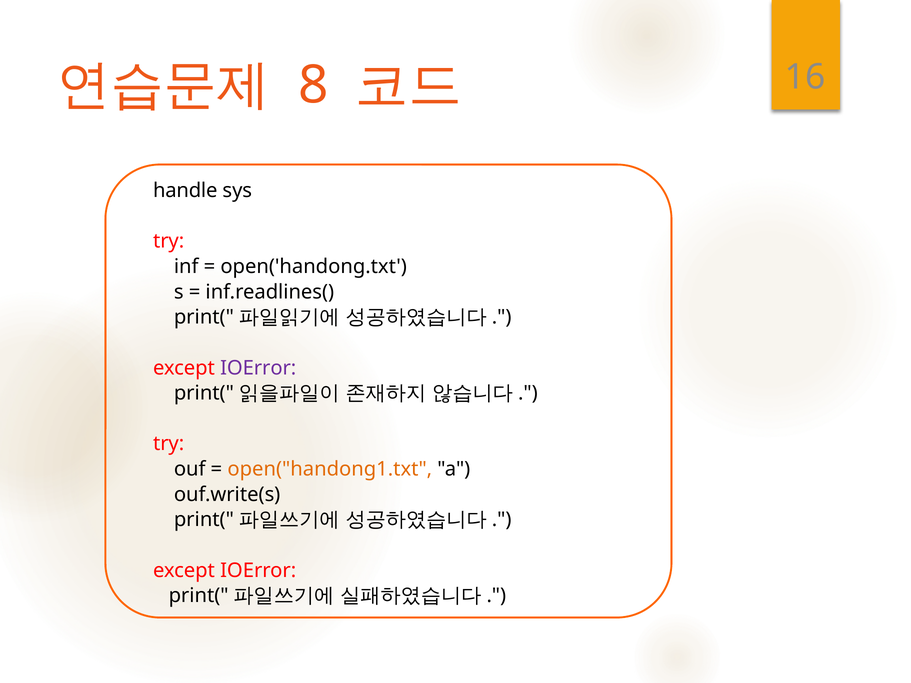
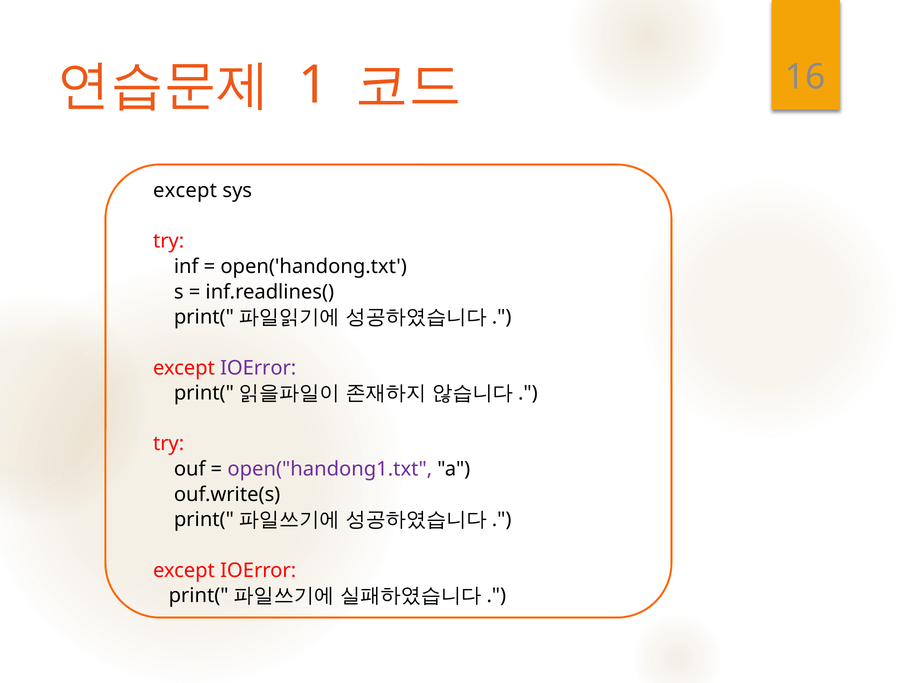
8: 8 -> 1
handle at (185, 191): handle -> except
open("handong1.txt colour: orange -> purple
